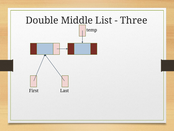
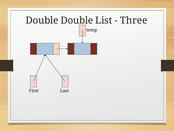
Double Middle: Middle -> Double
